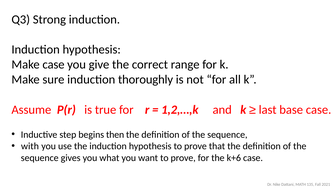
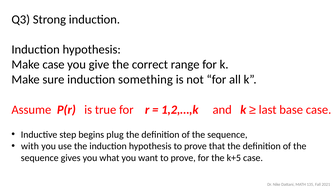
thoroughly: thoroughly -> something
then: then -> plug
k+6: k+6 -> k+5
